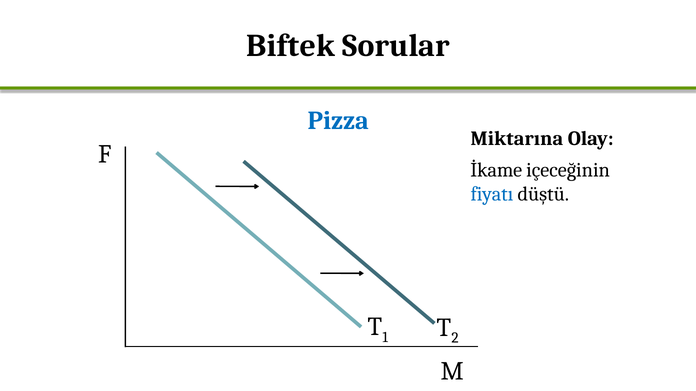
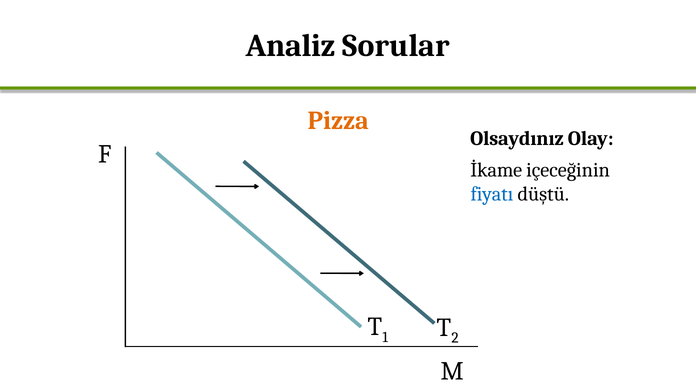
Biftek: Biftek -> Analiz
Pizza colour: blue -> orange
Miktarına: Miktarına -> Olsaydınız
